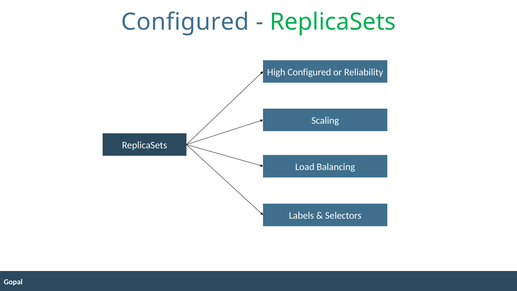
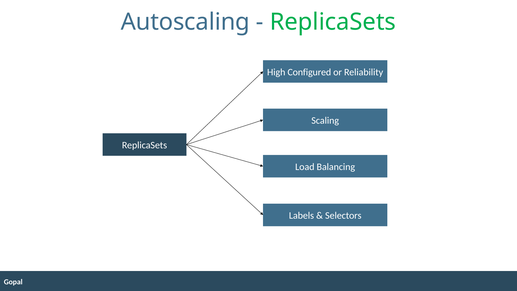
Configured at (185, 22): Configured -> Autoscaling
